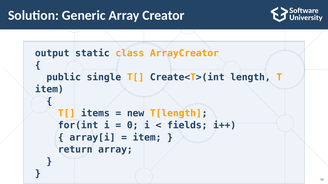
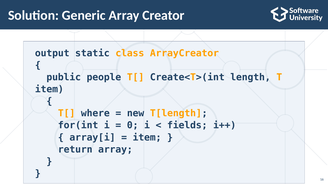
single: single -> people
items: items -> where
